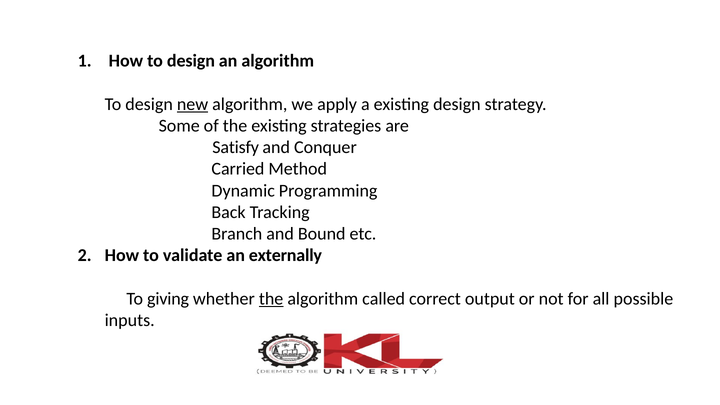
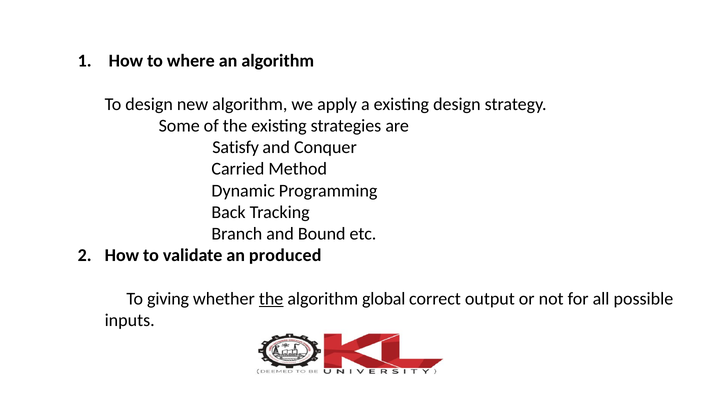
How to design: design -> where
new underline: present -> none
externally: externally -> produced
called: called -> global
